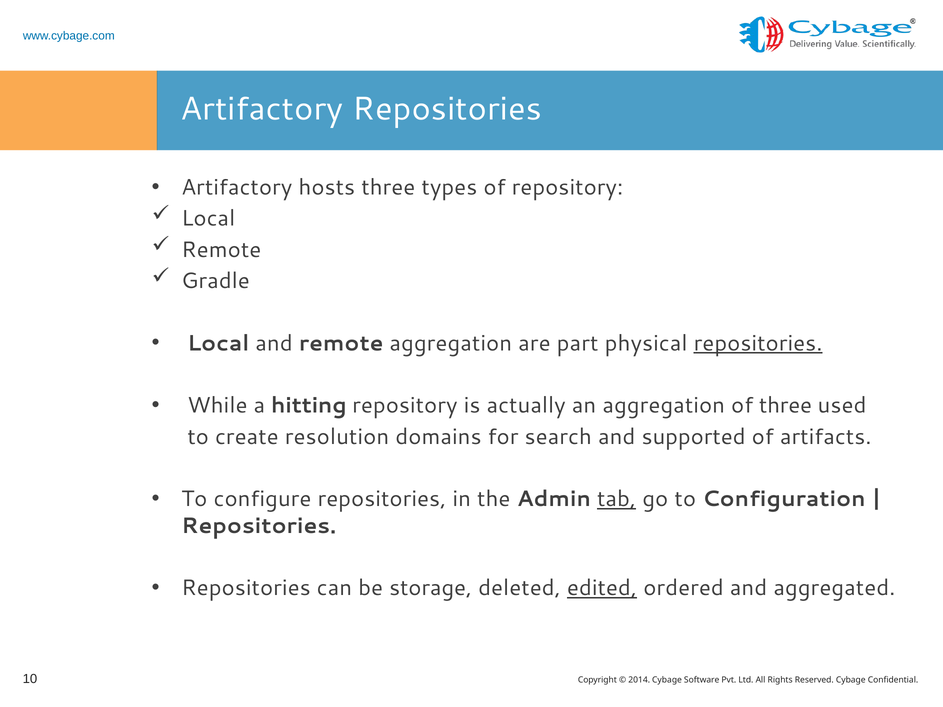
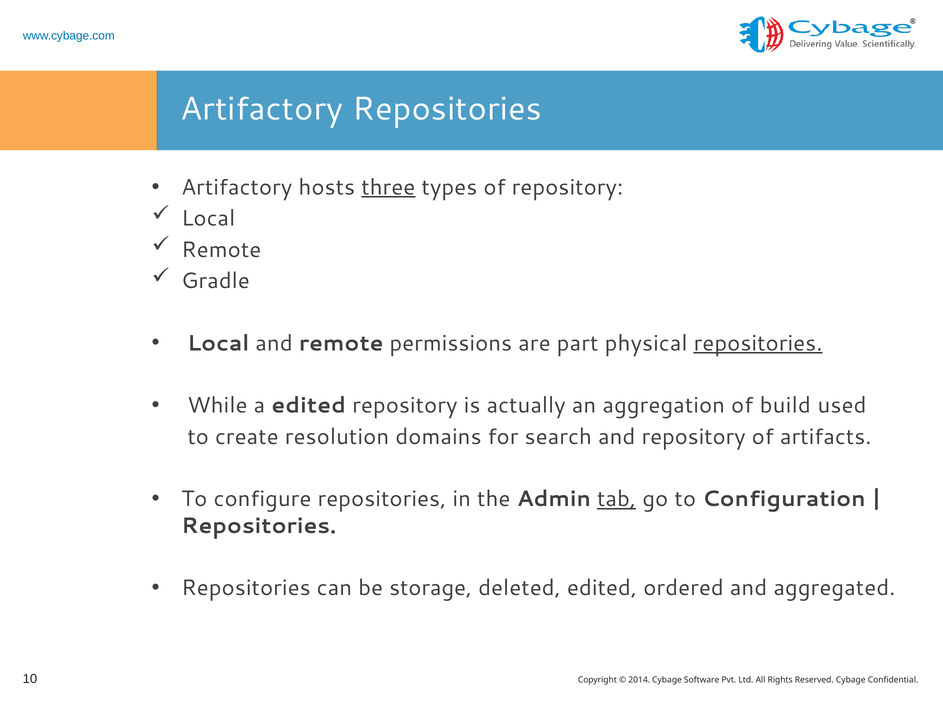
three at (388, 187) underline: none -> present
remote aggregation: aggregation -> permissions
a hitting: hitting -> edited
of three: three -> build
and supported: supported -> repository
edited at (602, 588) underline: present -> none
